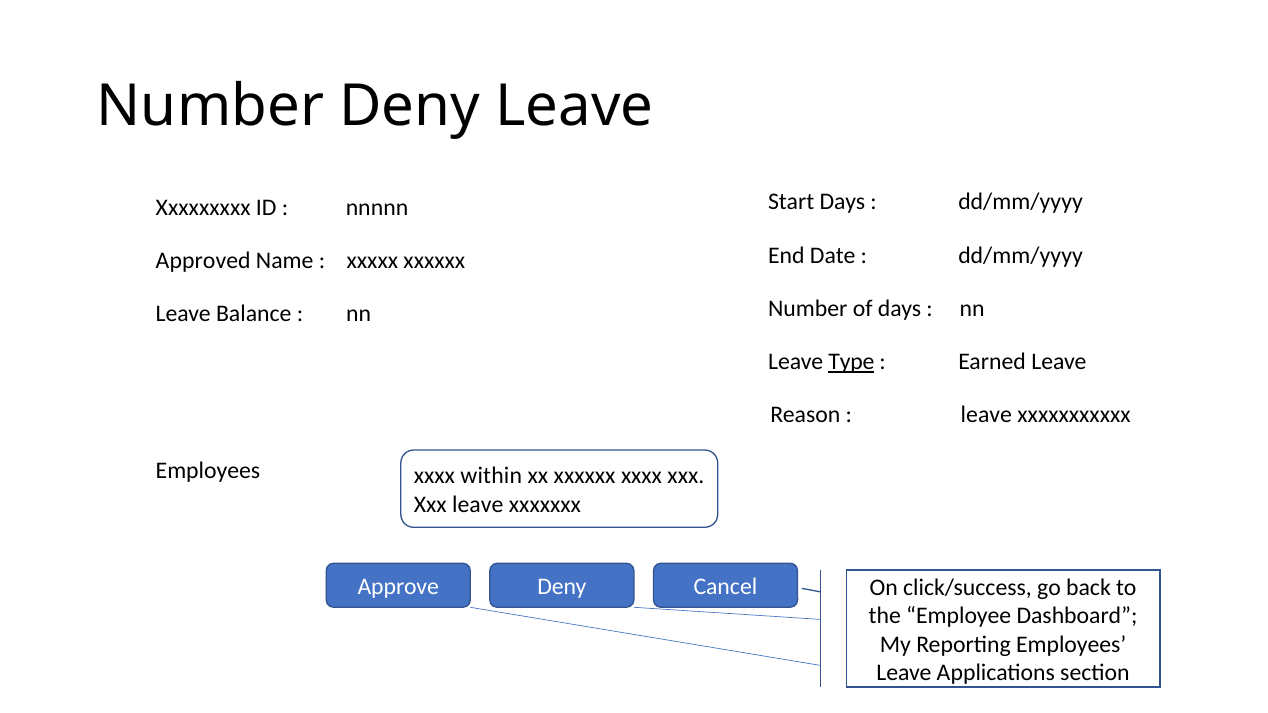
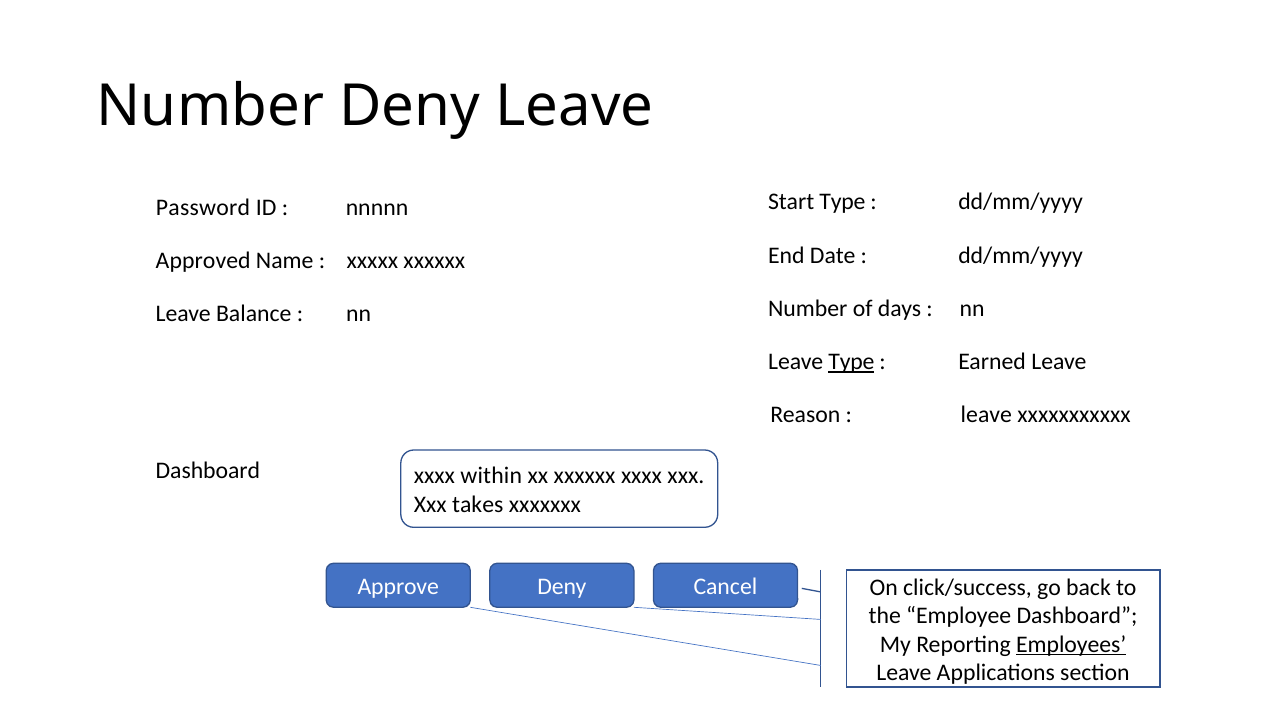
Start Days: Days -> Type
Xxxxxxxxx: Xxxxxxxxx -> Password
Employees at (208, 471): Employees -> Dashboard
Xxx leave: leave -> takes
Employees at (1071, 645) underline: none -> present
